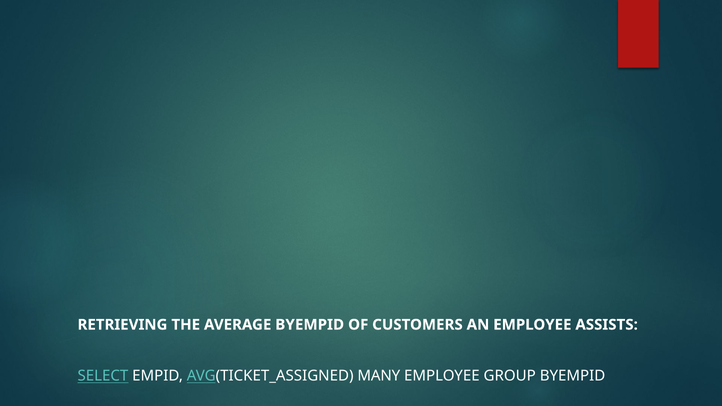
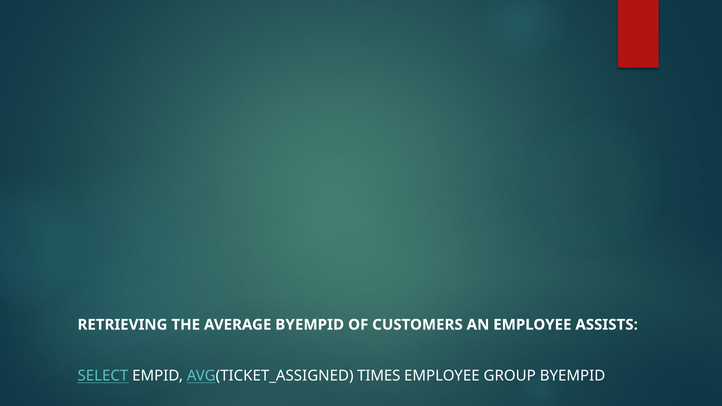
MANY: MANY -> TIMES
